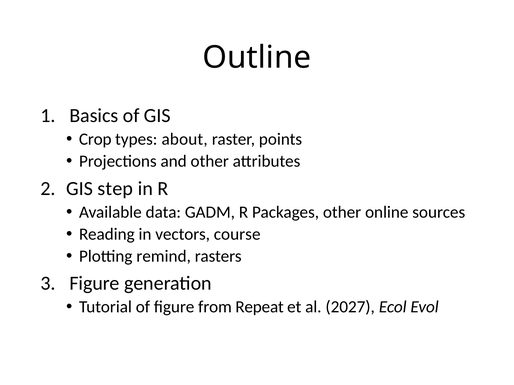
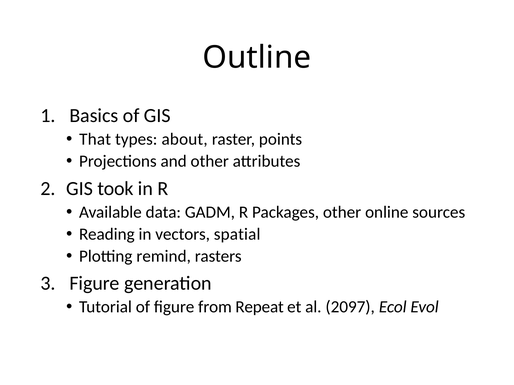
Crop: Crop -> That
step: step -> took
course: course -> spatial
2027: 2027 -> 2097
